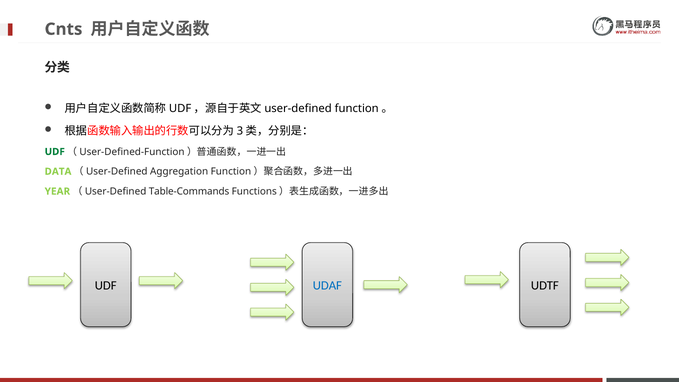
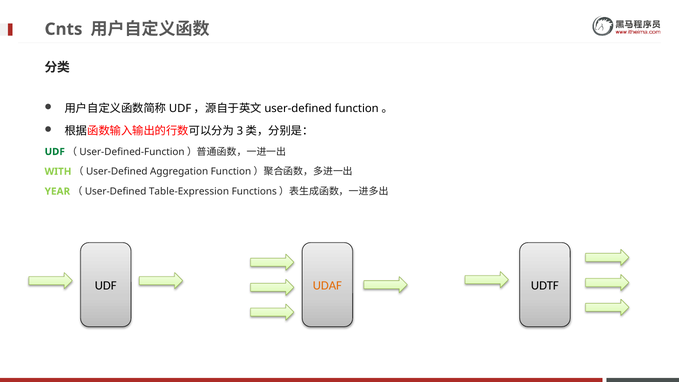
DATA: DATA -> WITH
Table-Commands: Table-Commands -> Table-Expression
UDAF colour: blue -> orange
